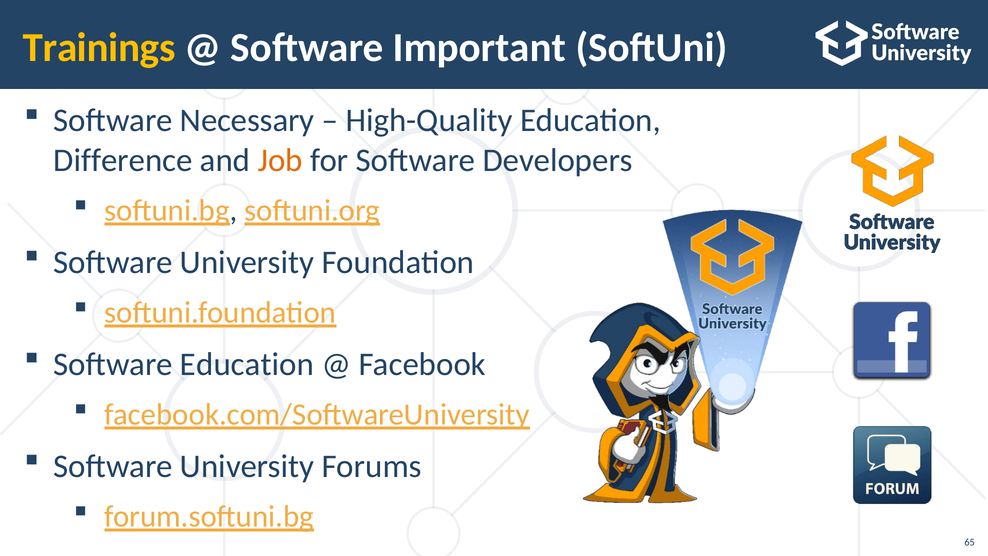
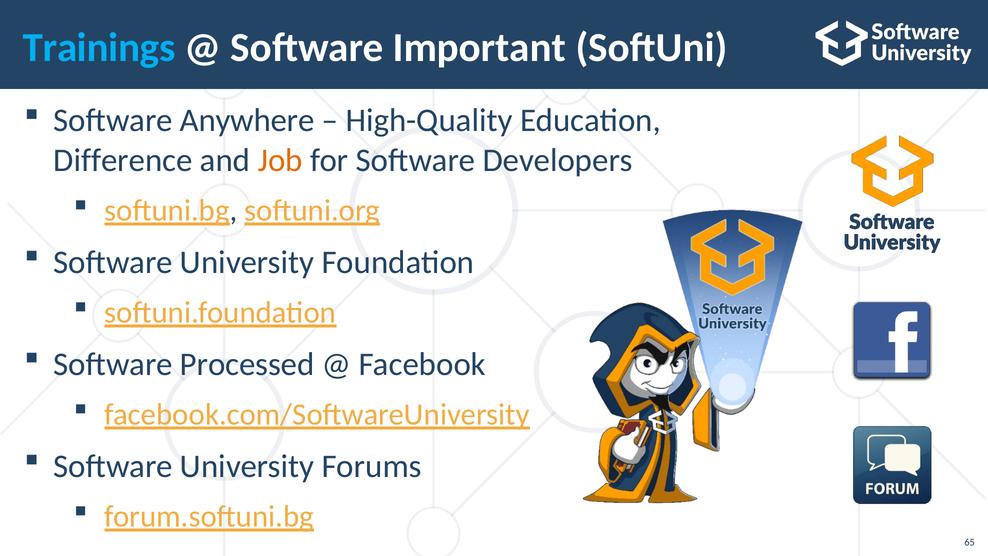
Trainings colour: yellow -> light blue
Necessary: Necessary -> Anywhere
Software Education: Education -> Processed
